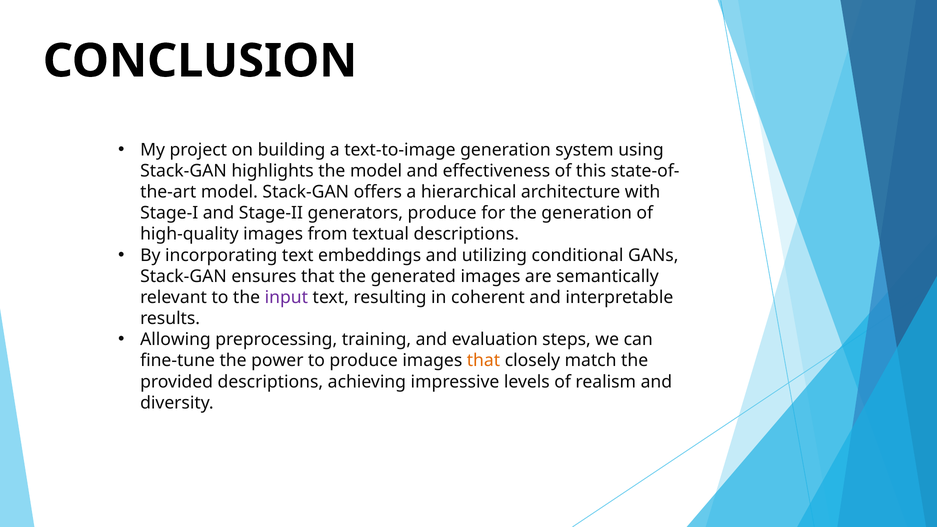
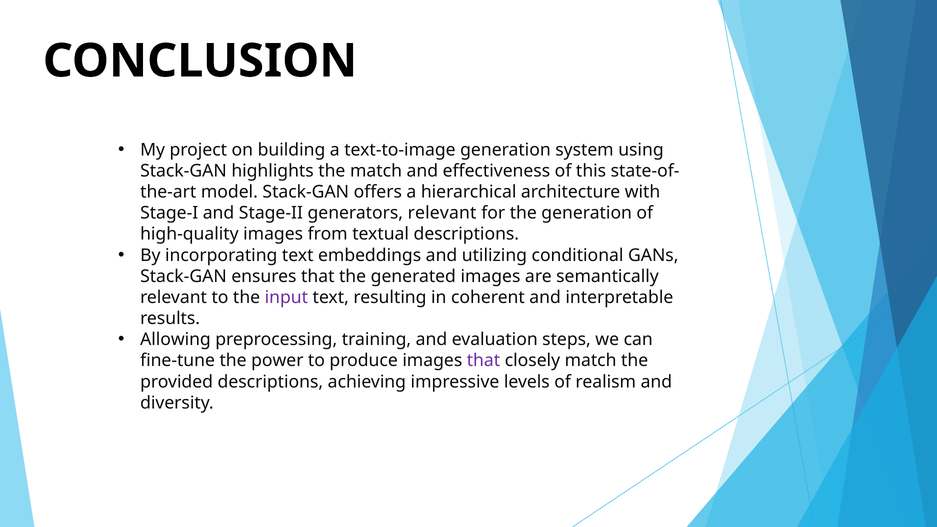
the model: model -> match
generators produce: produce -> relevant
that at (483, 361) colour: orange -> purple
